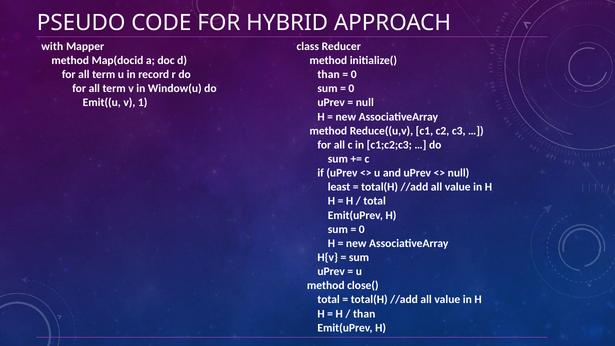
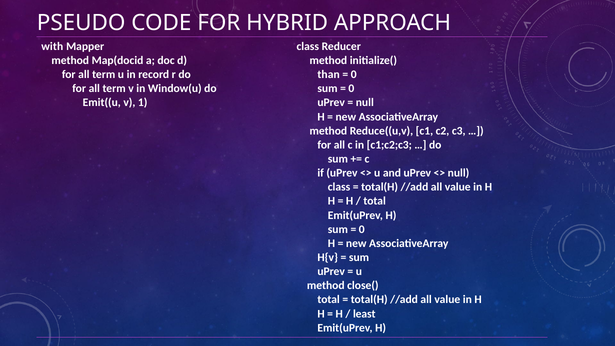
least at (339, 187): least -> class
than at (364, 314): than -> least
